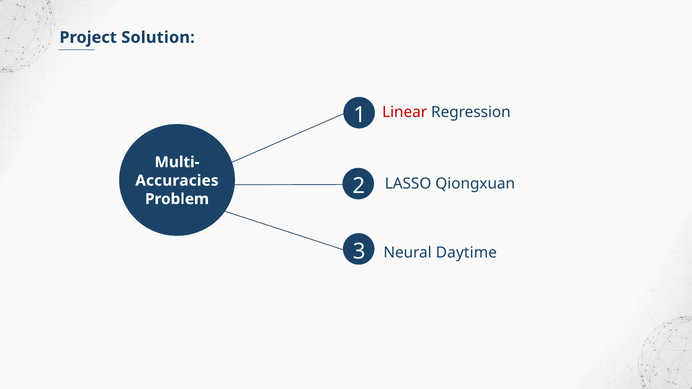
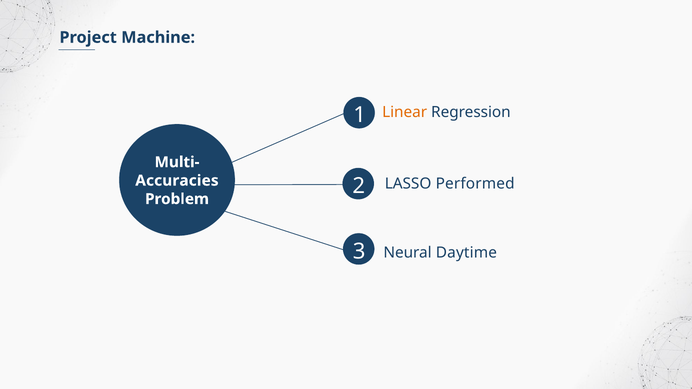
Solution: Solution -> Machine
Linear colour: red -> orange
Qiongxuan: Qiongxuan -> Performed
